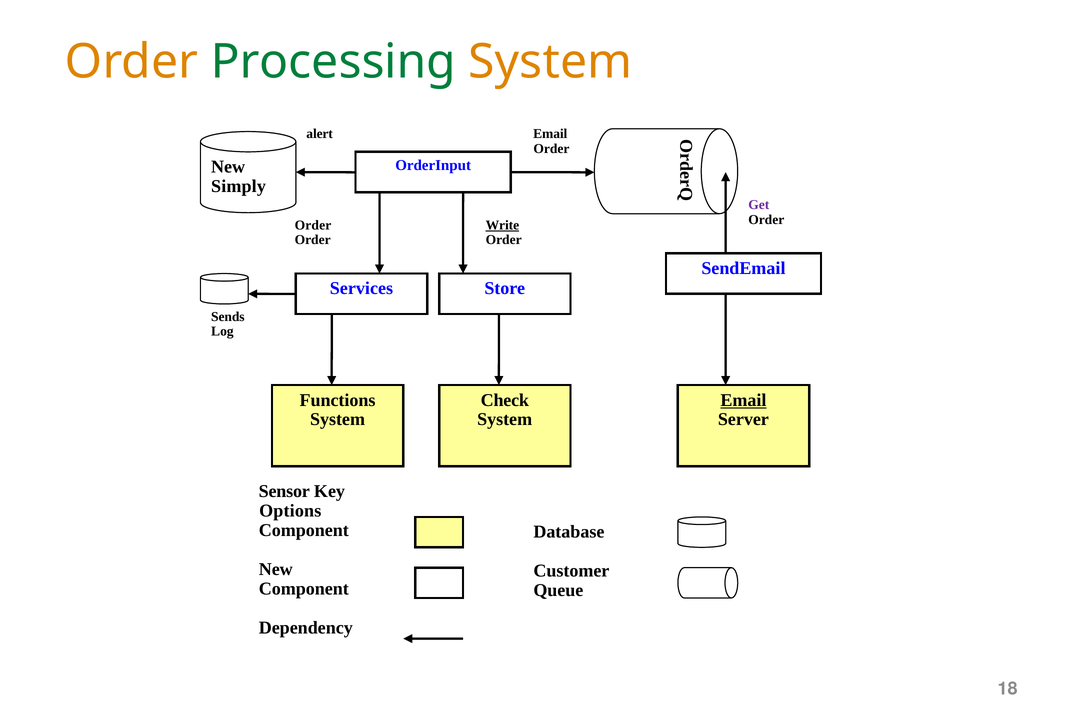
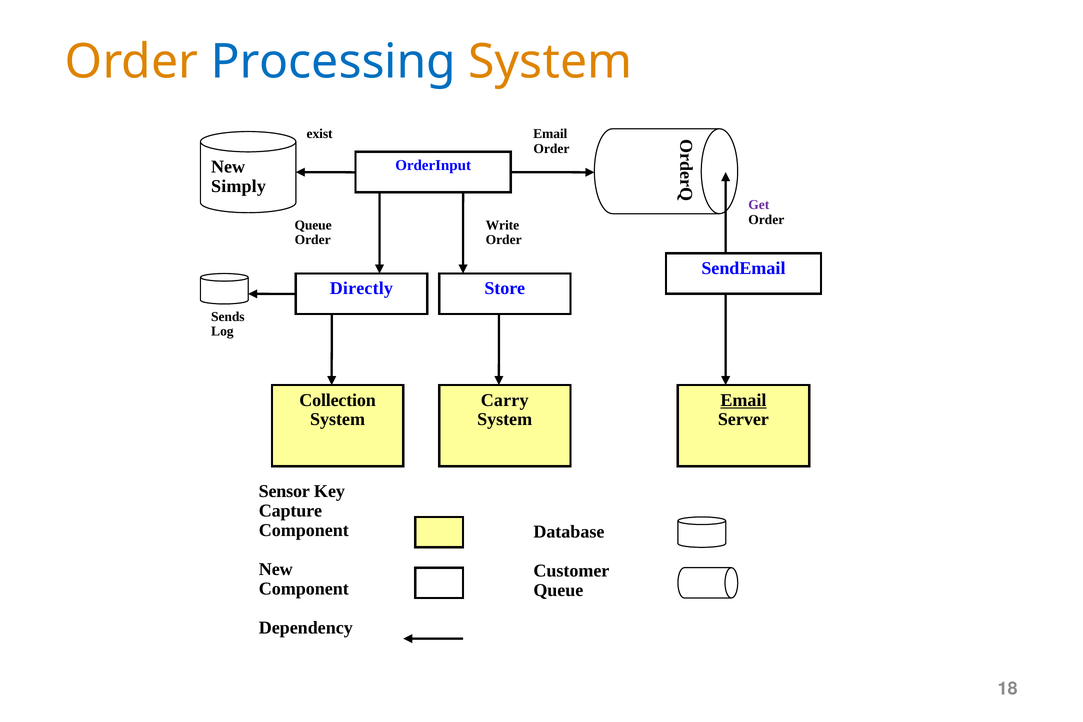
Processing colour: green -> blue
alert: alert -> exist
Order at (313, 225): Order -> Queue
Write underline: present -> none
Services: Services -> Directly
Functions: Functions -> Collection
Check: Check -> Carry
Options: Options -> Capture
